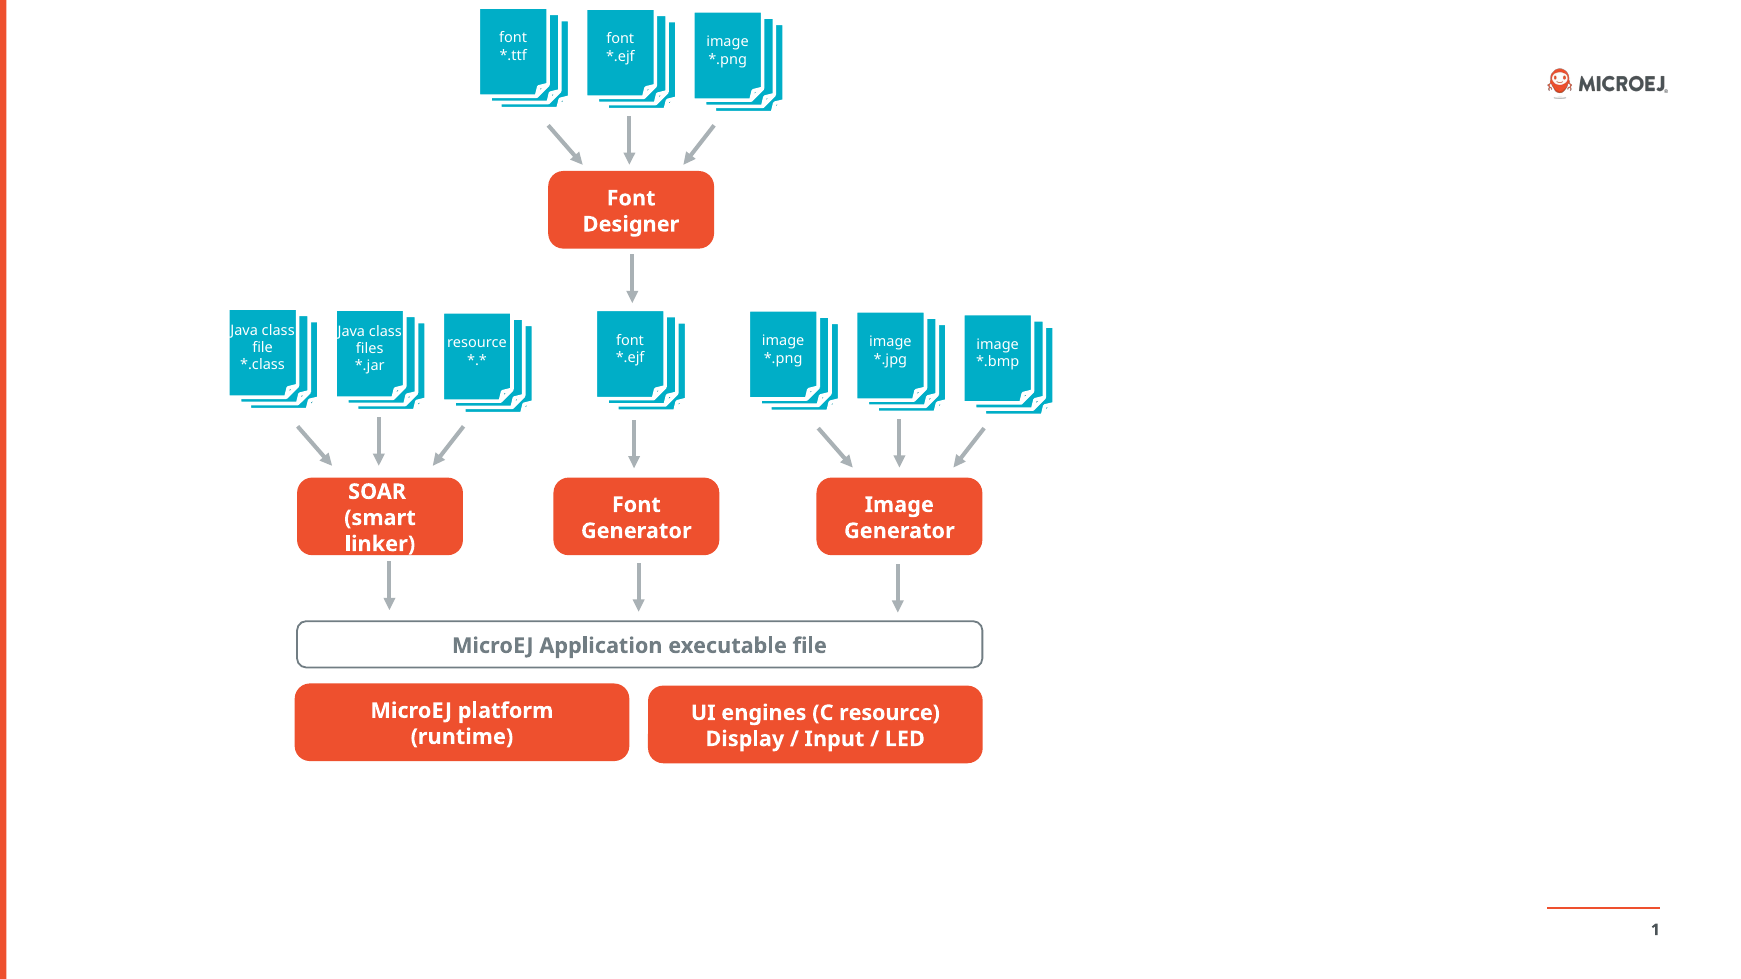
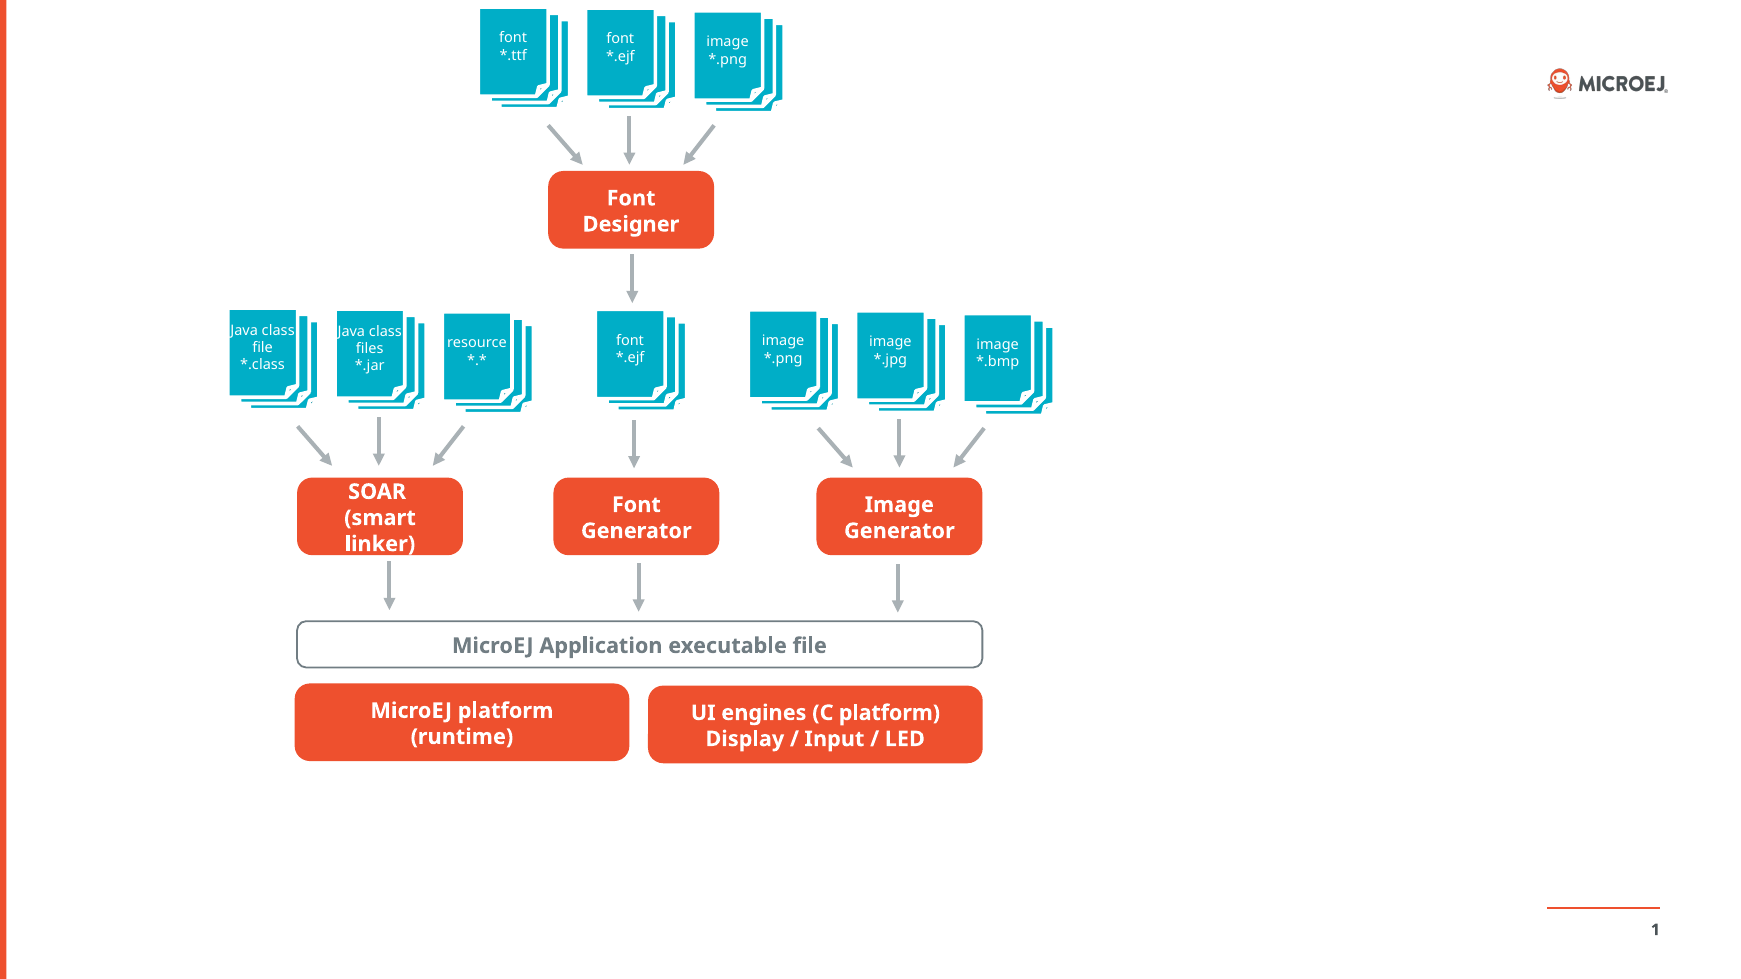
C resource: resource -> platform
